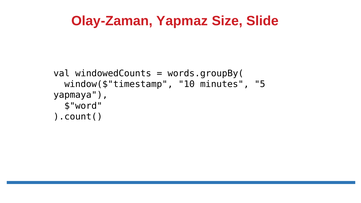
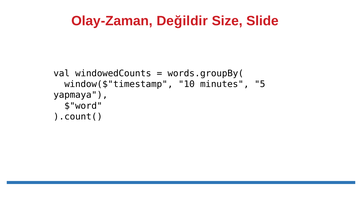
Yapmaz: Yapmaz -> Değildir
